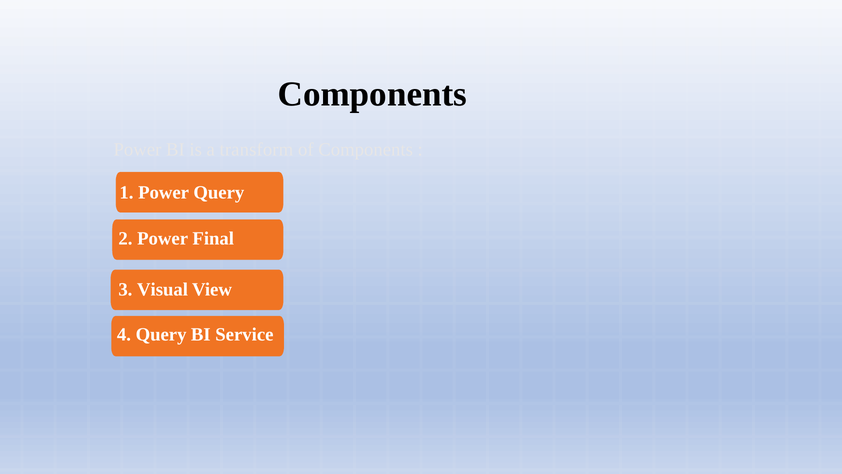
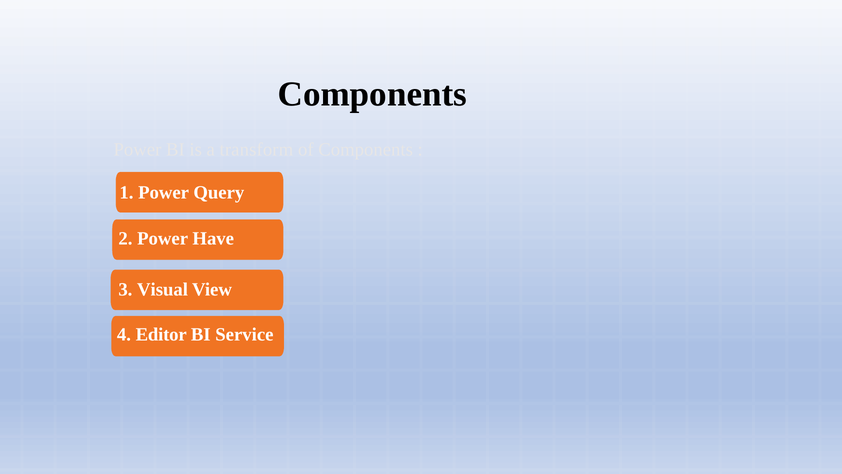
Final: Final -> Have
4 Query: Query -> Editor
